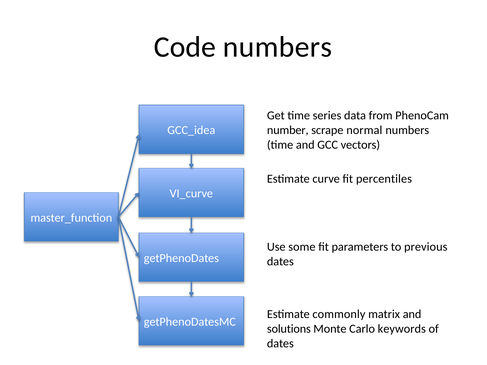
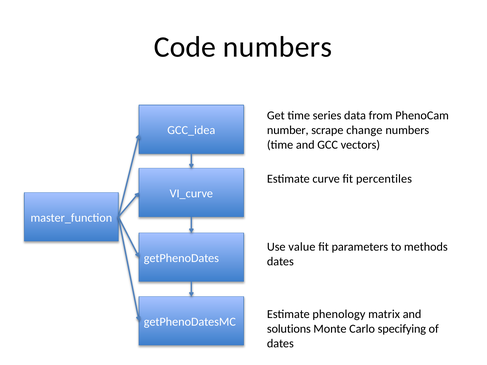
normal: normal -> change
some: some -> value
previous: previous -> methods
commonly: commonly -> phenology
keywords: keywords -> specifying
